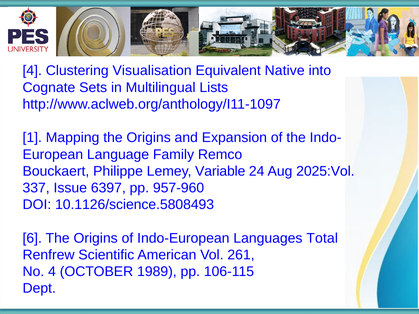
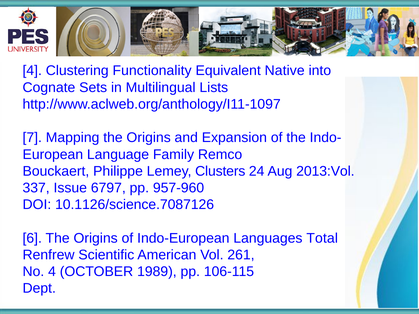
Visualisation: Visualisation -> Functionality
1: 1 -> 7
Variable: Variable -> Clusters
2025:Vol: 2025:Vol -> 2013:Vol
6397: 6397 -> 6797
10.1126/science.5808493: 10.1126/science.5808493 -> 10.1126/science.7087126
